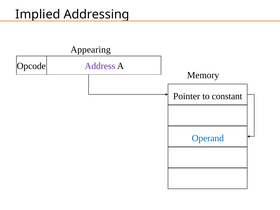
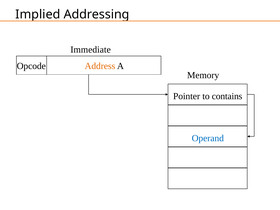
Appearing: Appearing -> Immediate
Address colour: purple -> orange
constant: constant -> contains
